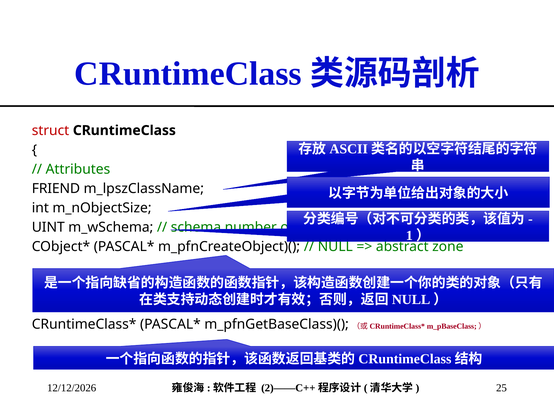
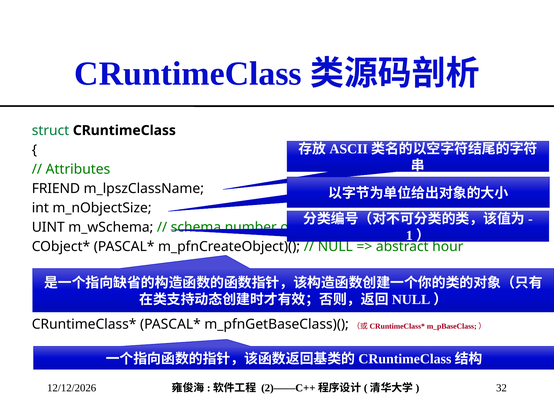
struct colour: red -> green
zone: zone -> hour
25: 25 -> 32
